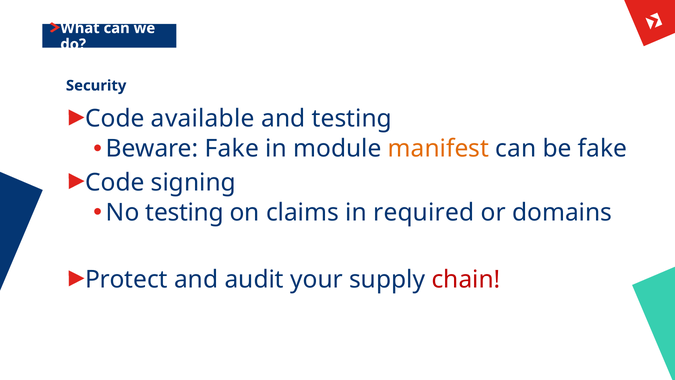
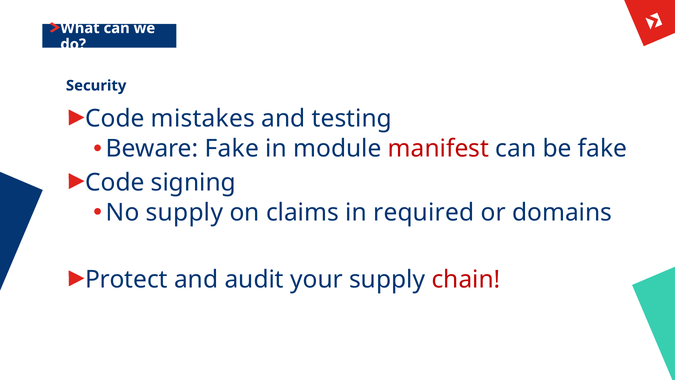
available: available -> mistakes
manifest colour: orange -> red
No testing: testing -> supply
